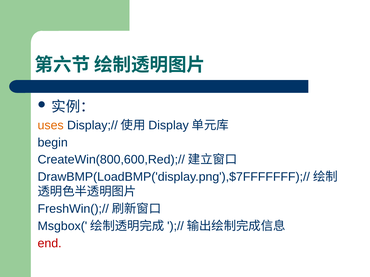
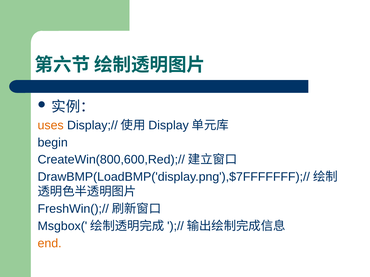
end colour: red -> orange
